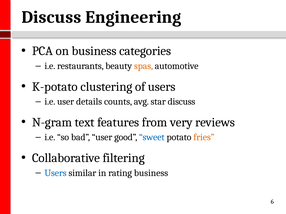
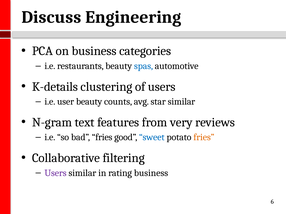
spas colour: orange -> blue
K-potato: K-potato -> K-details
user details: details -> beauty
star discuss: discuss -> similar
bad user: user -> fries
Users at (56, 173) colour: blue -> purple
